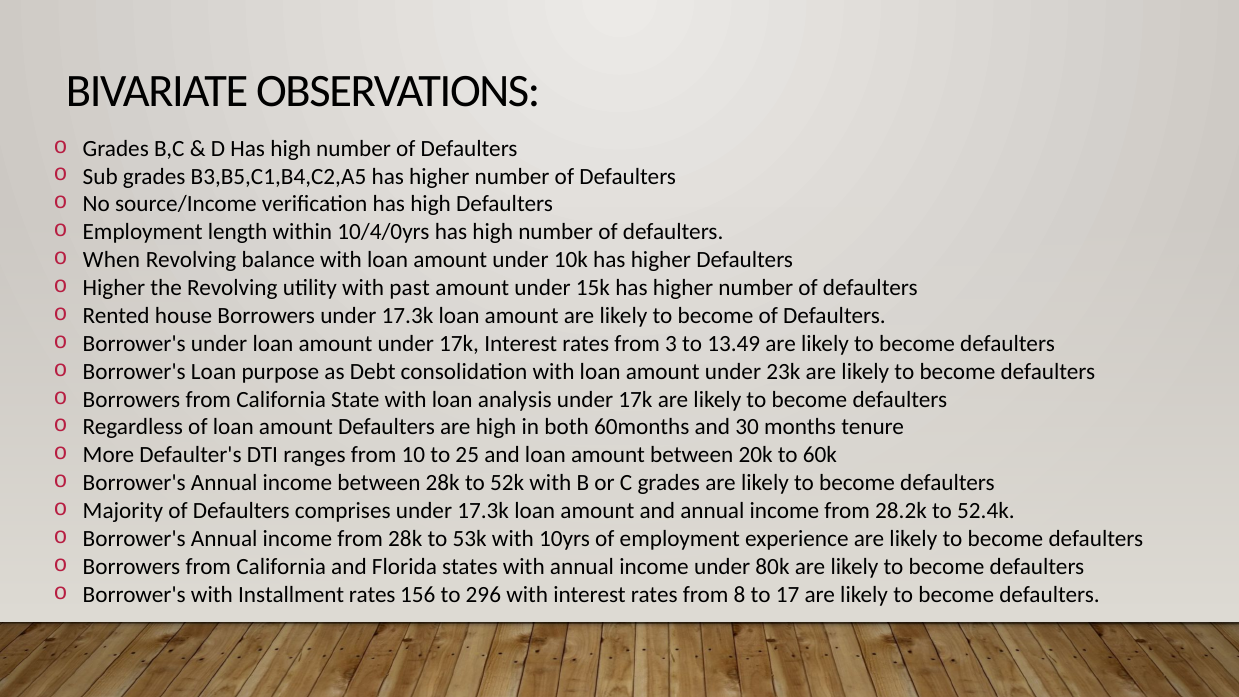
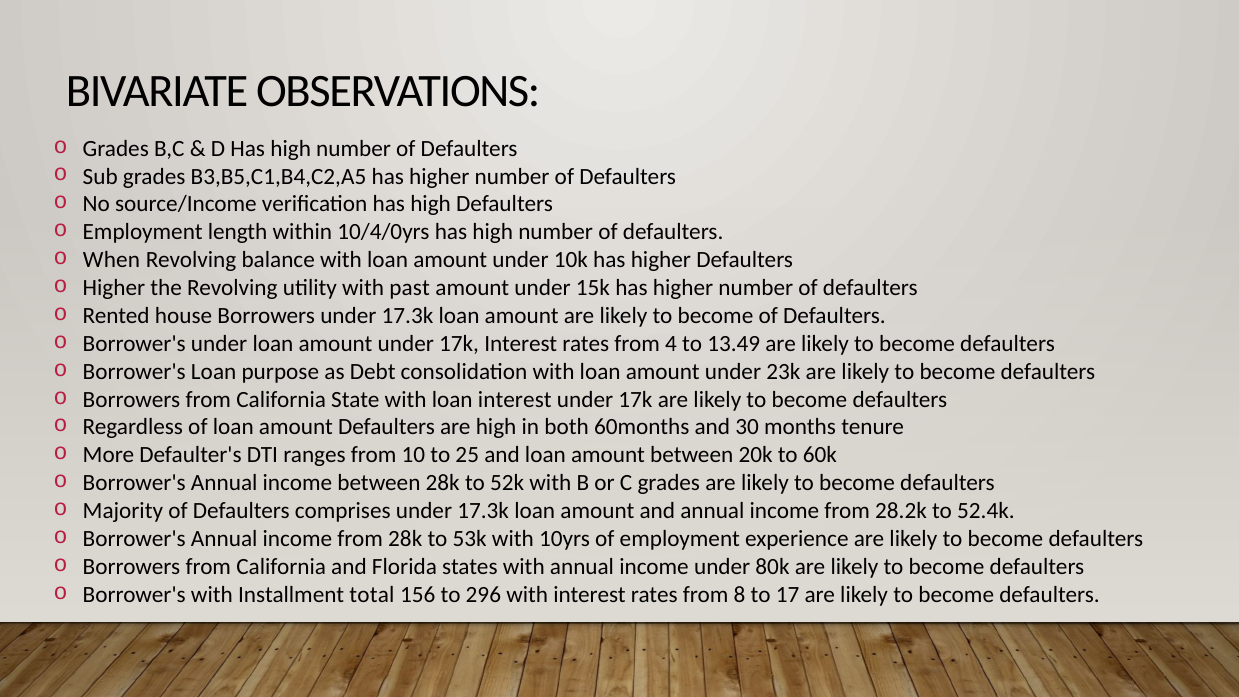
3: 3 -> 4
loan analysis: analysis -> interest
Installment rates: rates -> total
